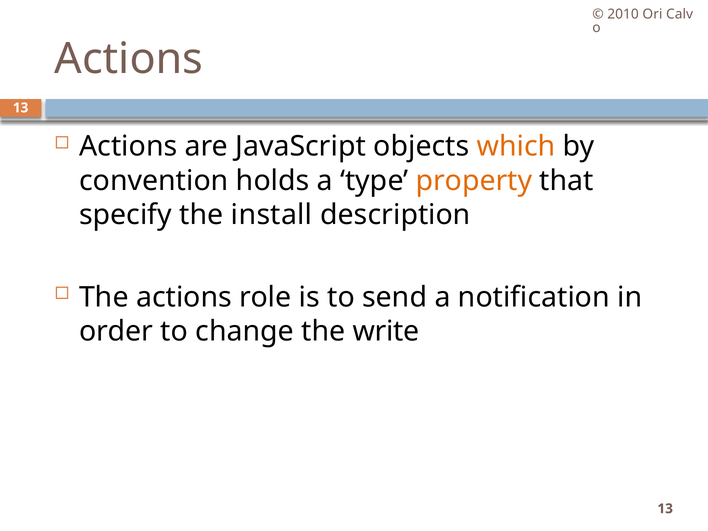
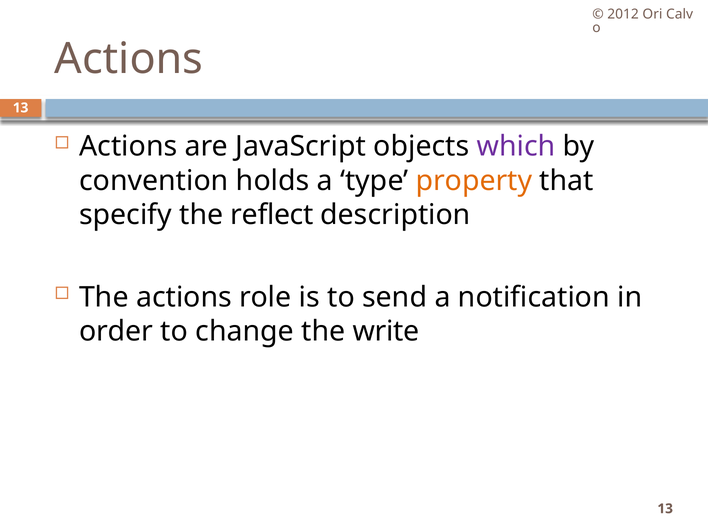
2010: 2010 -> 2012
which colour: orange -> purple
install: install -> reflect
